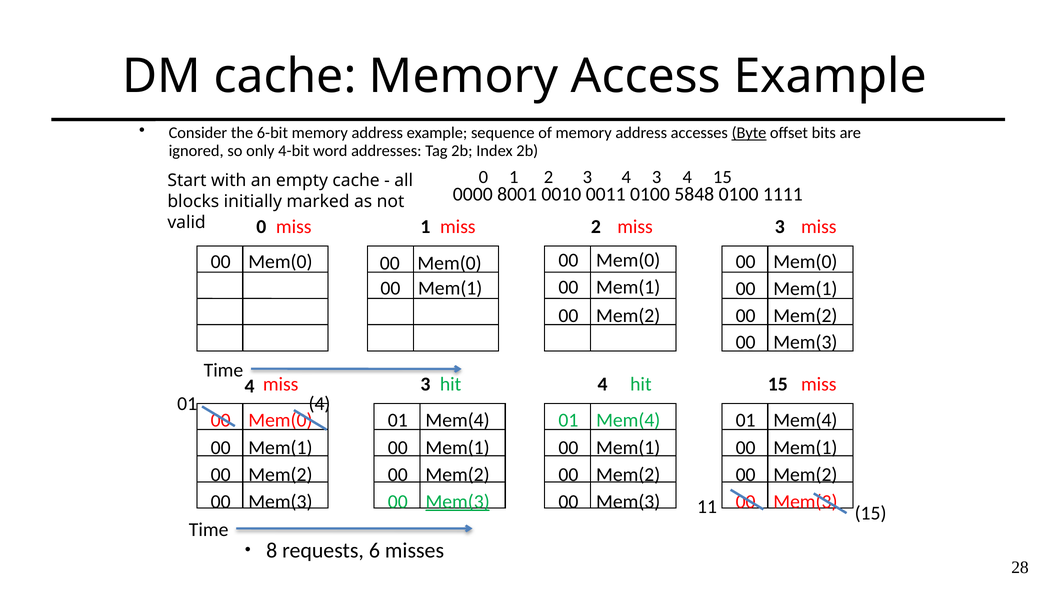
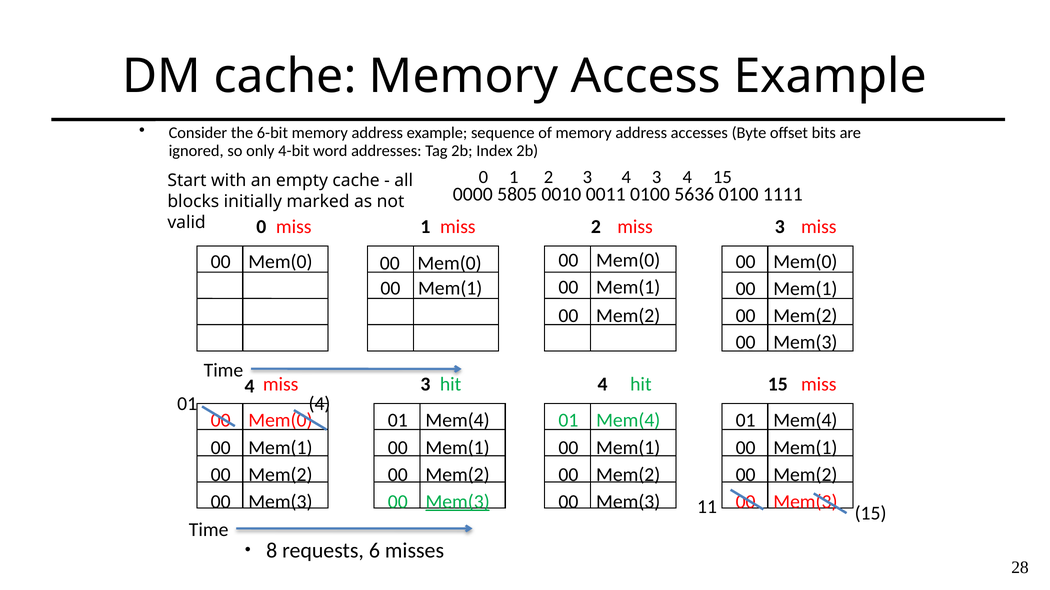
Byte underline: present -> none
8001: 8001 -> 5805
5848: 5848 -> 5636
